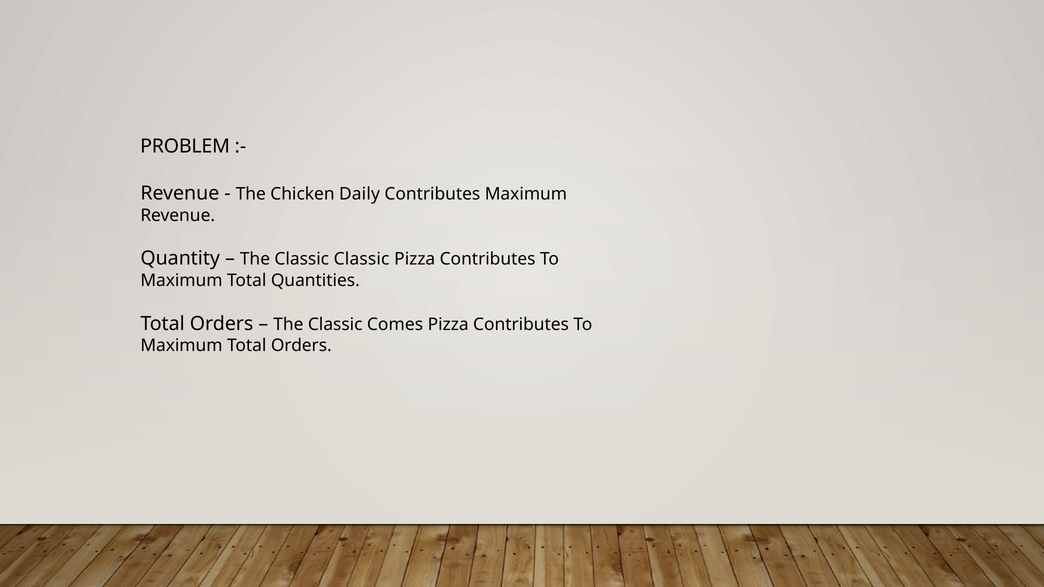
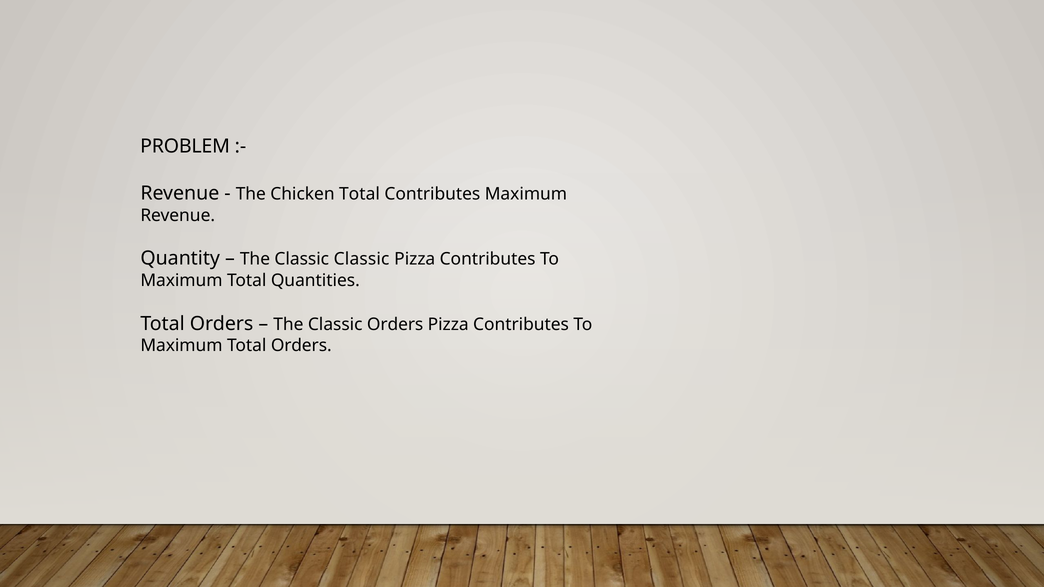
Chicken Daily: Daily -> Total
Classic Comes: Comes -> Orders
